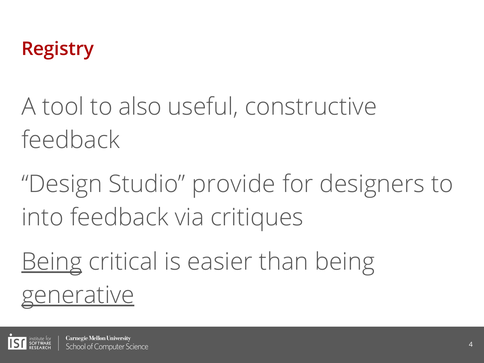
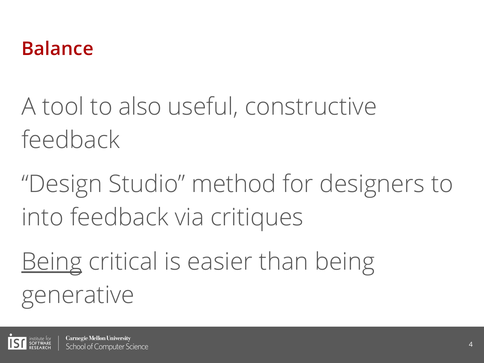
Registry: Registry -> Balance
provide: provide -> method
generative underline: present -> none
